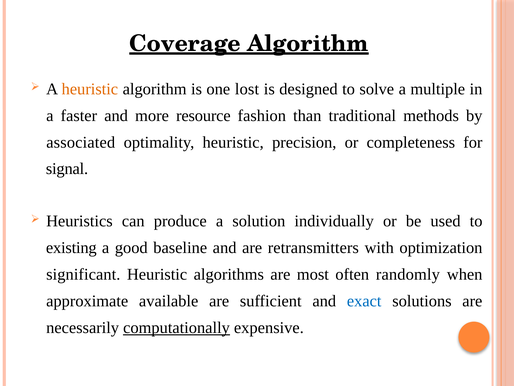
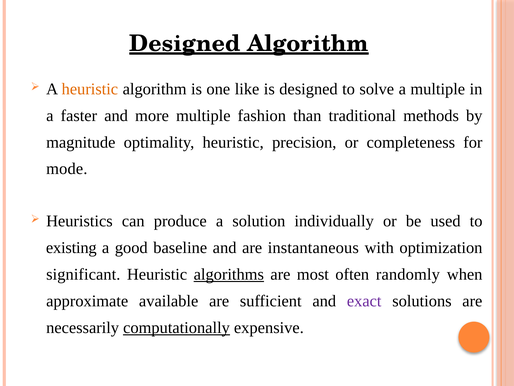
Coverage at (185, 44): Coverage -> Designed
lost: lost -> like
more resource: resource -> multiple
associated: associated -> magnitude
signal: signal -> mode
retransmitters: retransmitters -> instantaneous
algorithms underline: none -> present
exact colour: blue -> purple
